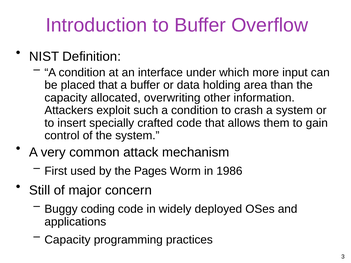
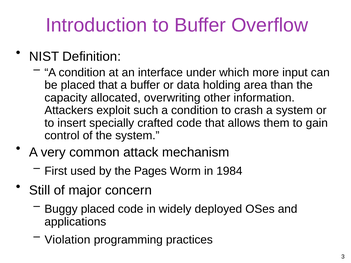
1986: 1986 -> 1984
Buggy coding: coding -> placed
Capacity at (67, 240): Capacity -> Violation
